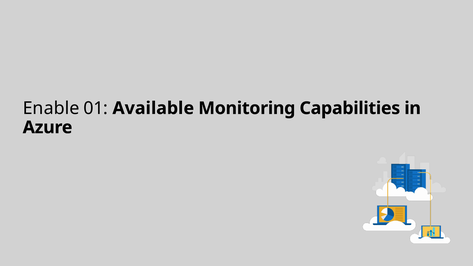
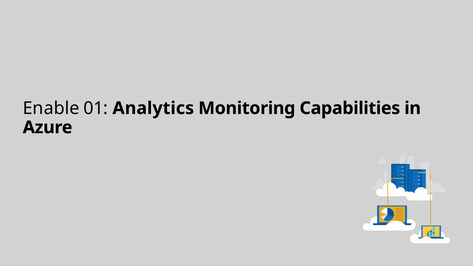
Available: Available -> Analytics
